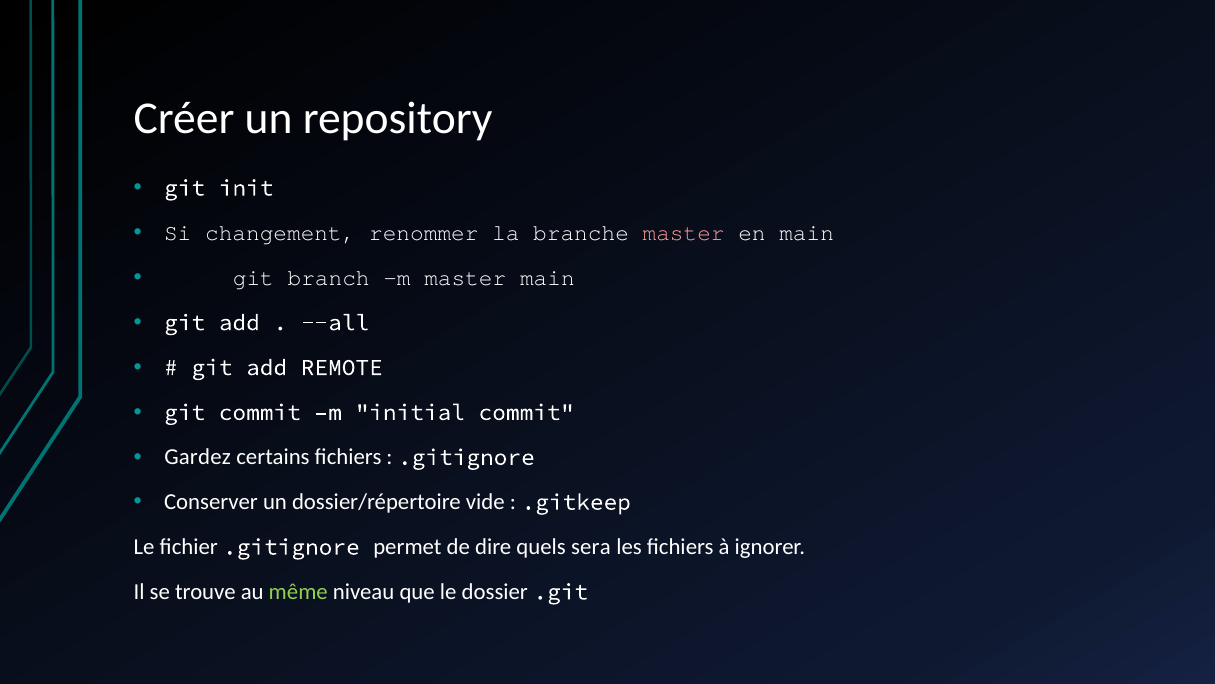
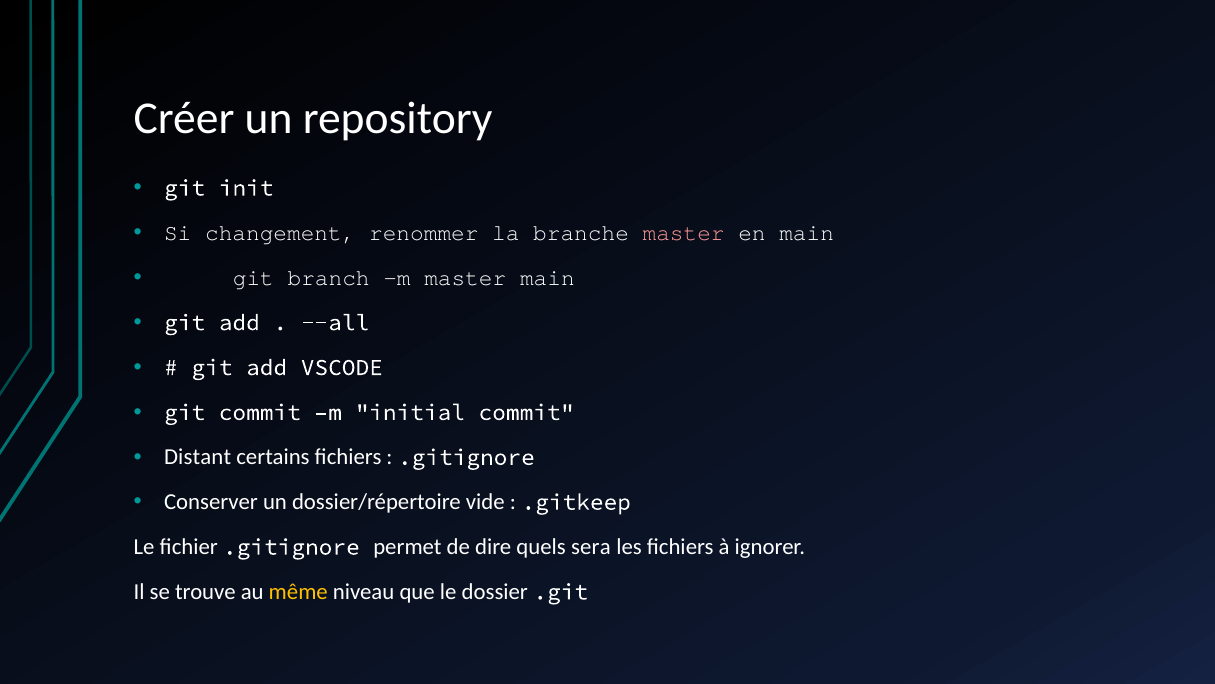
REMOTE: REMOTE -> VSCODE
Gardez: Gardez -> Distant
même colour: light green -> yellow
